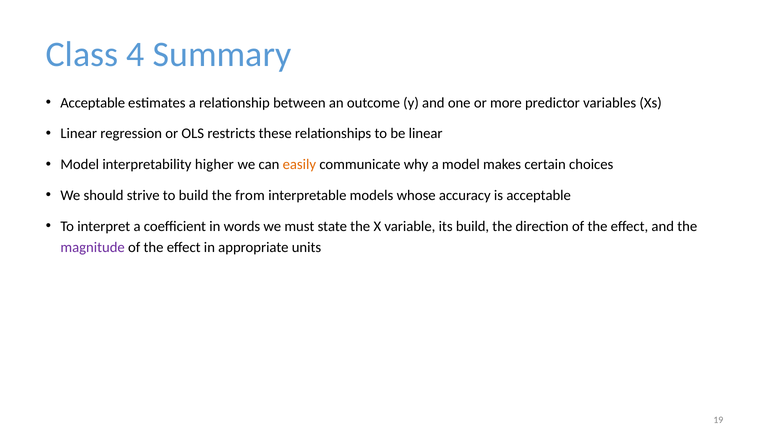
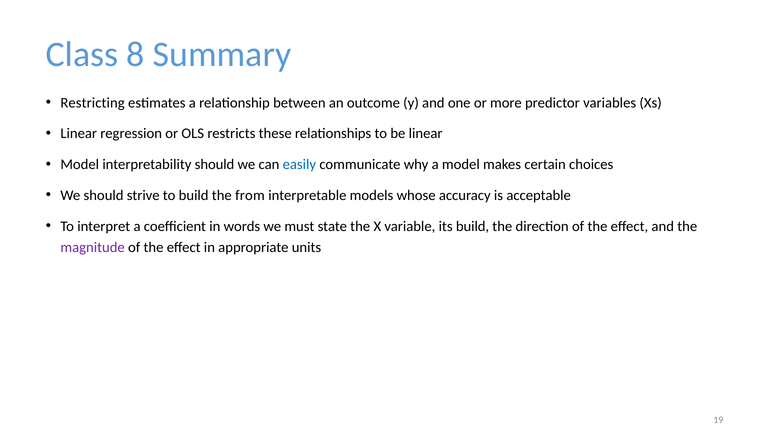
4: 4 -> 8
Acceptable at (93, 103): Acceptable -> Restricting
interpretability higher: higher -> should
easily colour: orange -> blue
